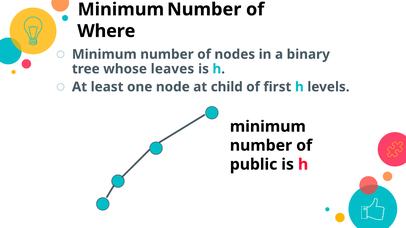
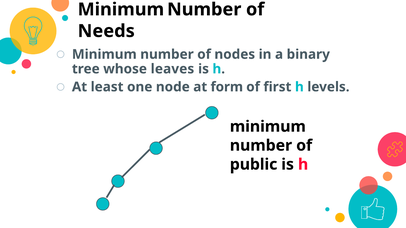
Where: Where -> Needs
child: child -> form
